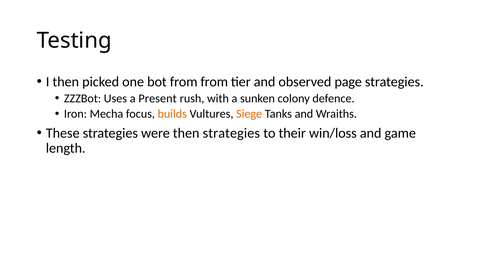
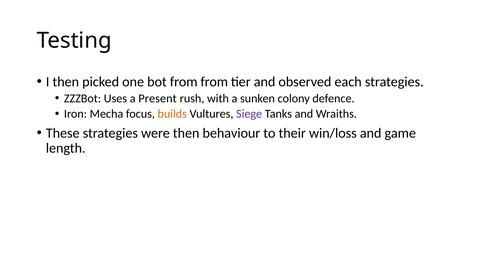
page: page -> each
Siege colour: orange -> purple
then strategies: strategies -> behaviour
